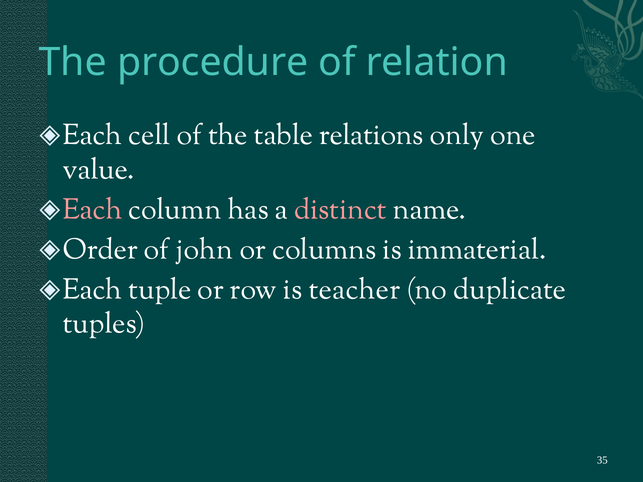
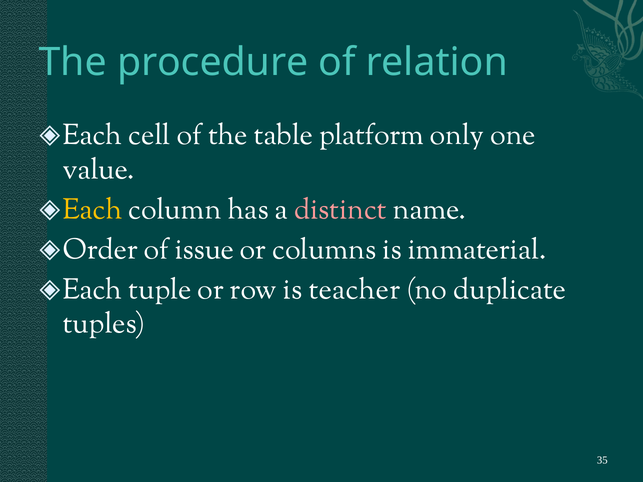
relations: relations -> platform
Each at (93, 209) colour: pink -> yellow
john: john -> issue
